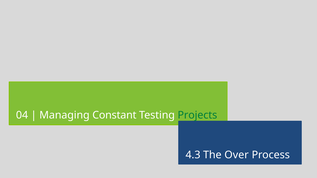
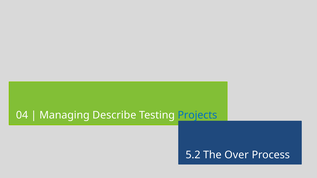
Constant: Constant -> Describe
Projects colour: green -> blue
4.3: 4.3 -> 5.2
